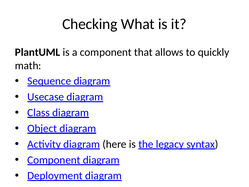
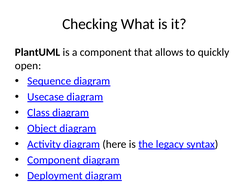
math: math -> open
